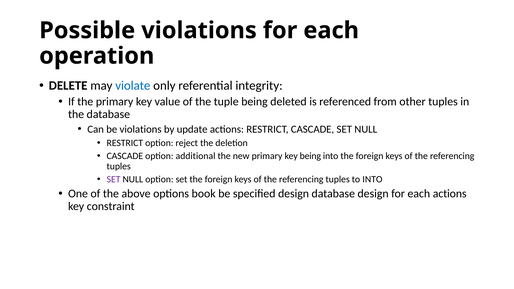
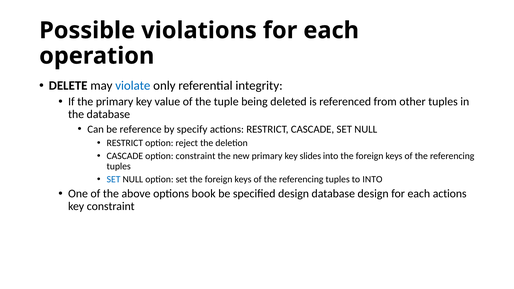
be violations: violations -> reference
update: update -> specify
option additional: additional -> constraint
key being: being -> slides
SET at (114, 180) colour: purple -> blue
